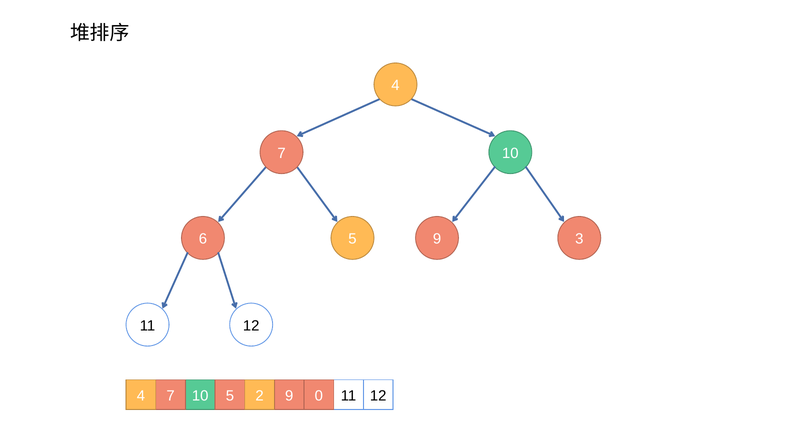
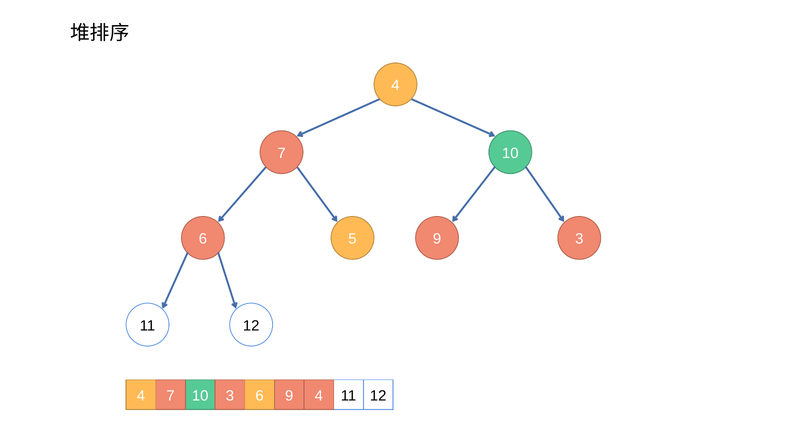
10 5: 5 -> 3
4 2: 2 -> 6
9 0: 0 -> 4
